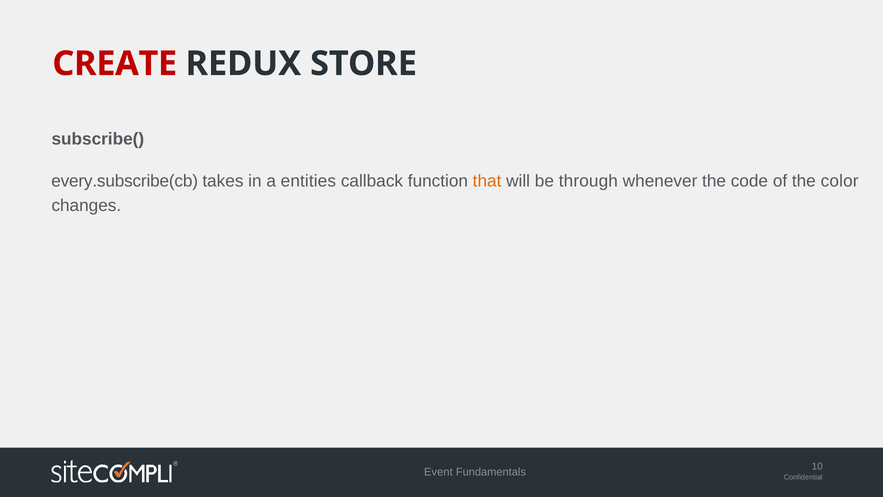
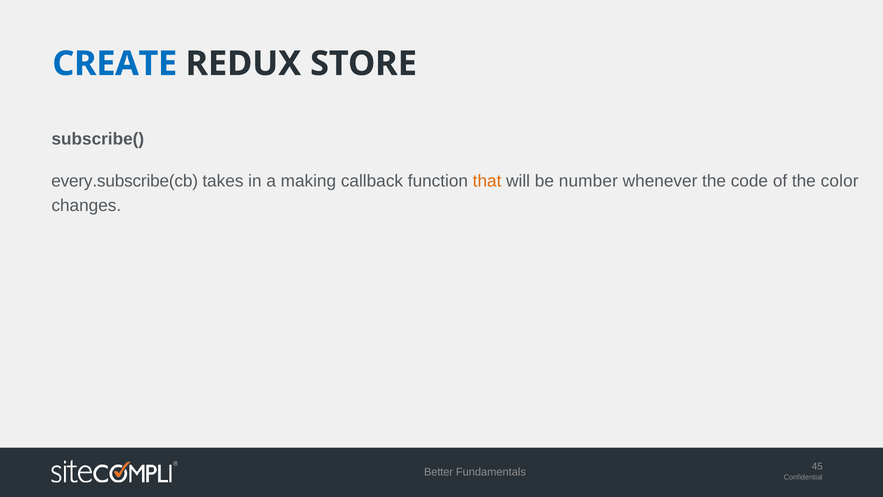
CREATE colour: red -> blue
entities: entities -> making
through: through -> number
Event: Event -> Better
10: 10 -> 45
